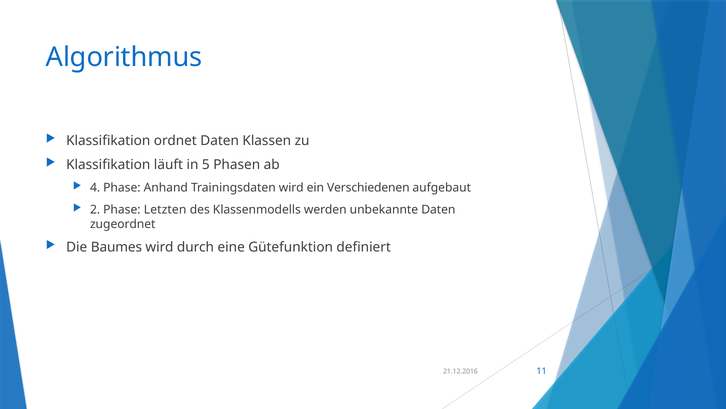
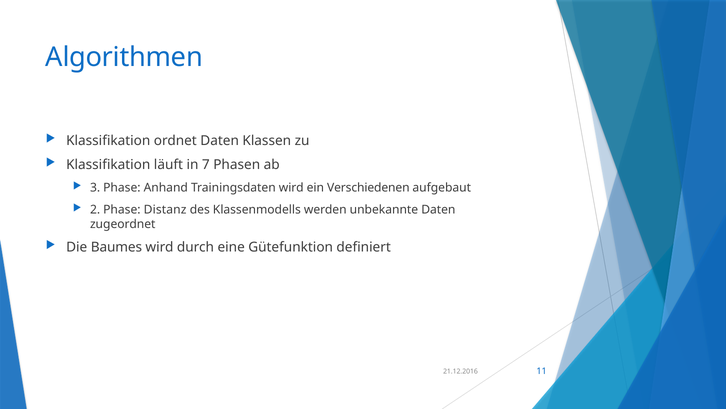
Algorithmus: Algorithmus -> Algorithmen
5: 5 -> 7
4: 4 -> 3
Letzten: Letzten -> Distanz
